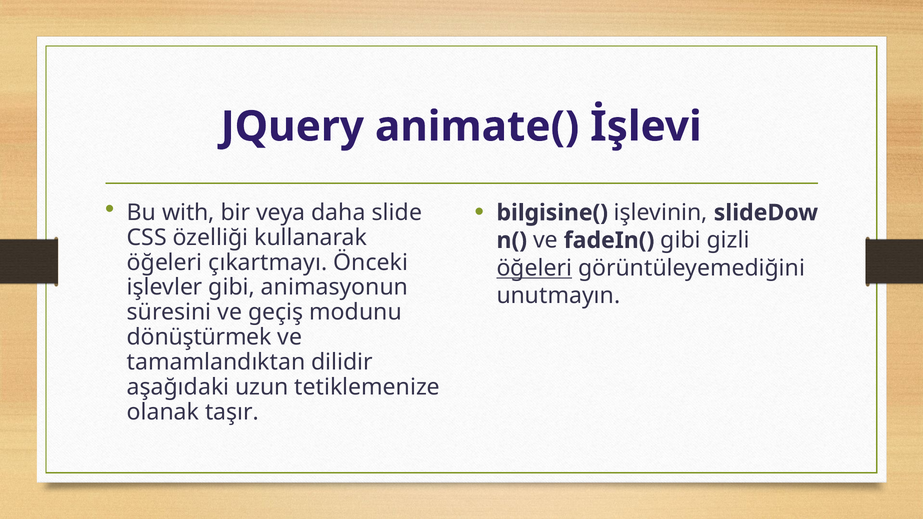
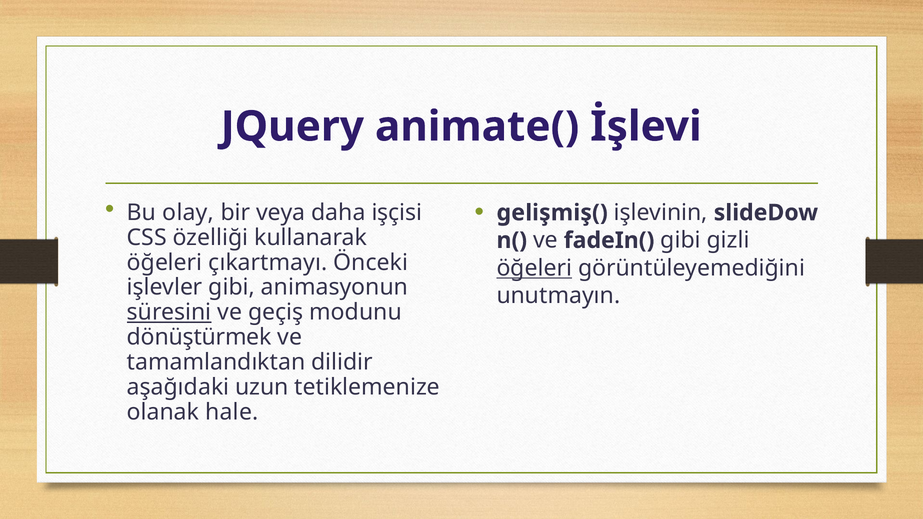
with: with -> olay
slide: slide -> işçisi
bilgisine(: bilgisine( -> gelişmiş(
süresini underline: none -> present
taşır: taşır -> hale
